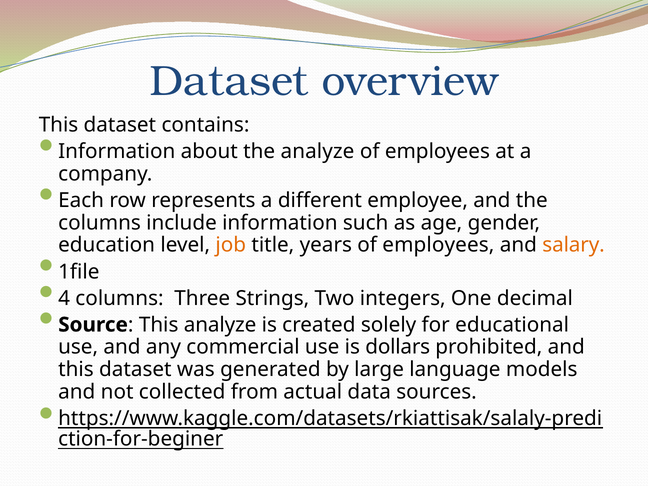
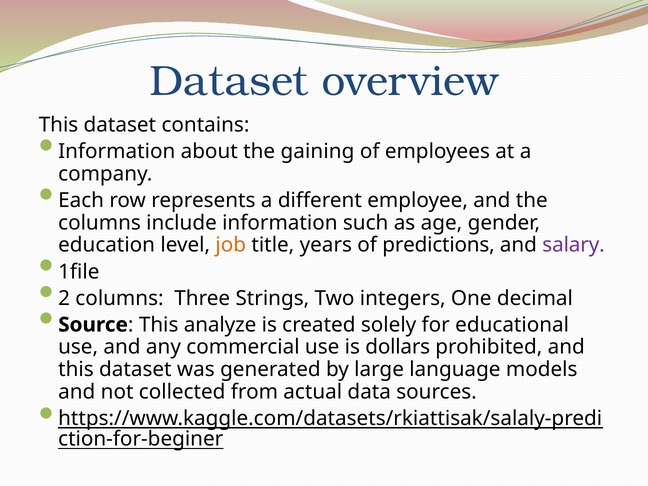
the analyze: analyze -> gaining
years of employees: employees -> predictions
salary colour: orange -> purple
4: 4 -> 2
